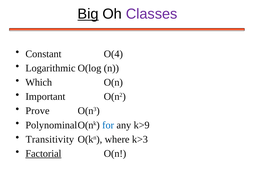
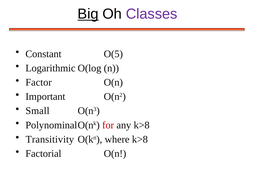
O(4: O(4 -> O(5
Which: Which -> Factor
Prove: Prove -> Small
for colour: blue -> red
any k>9: k>9 -> k>8
where k>3: k>3 -> k>8
Factorial underline: present -> none
